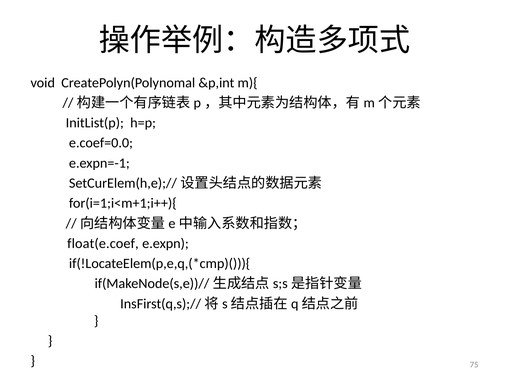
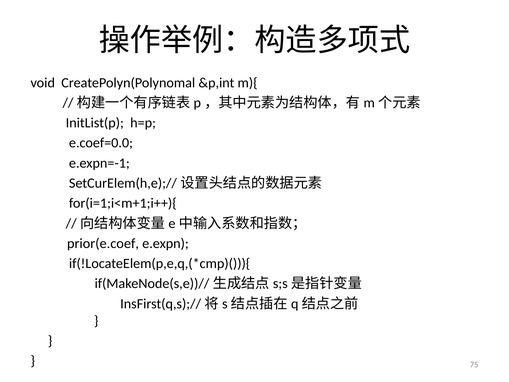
float(e.coef: float(e.coef -> prior(e.coef
